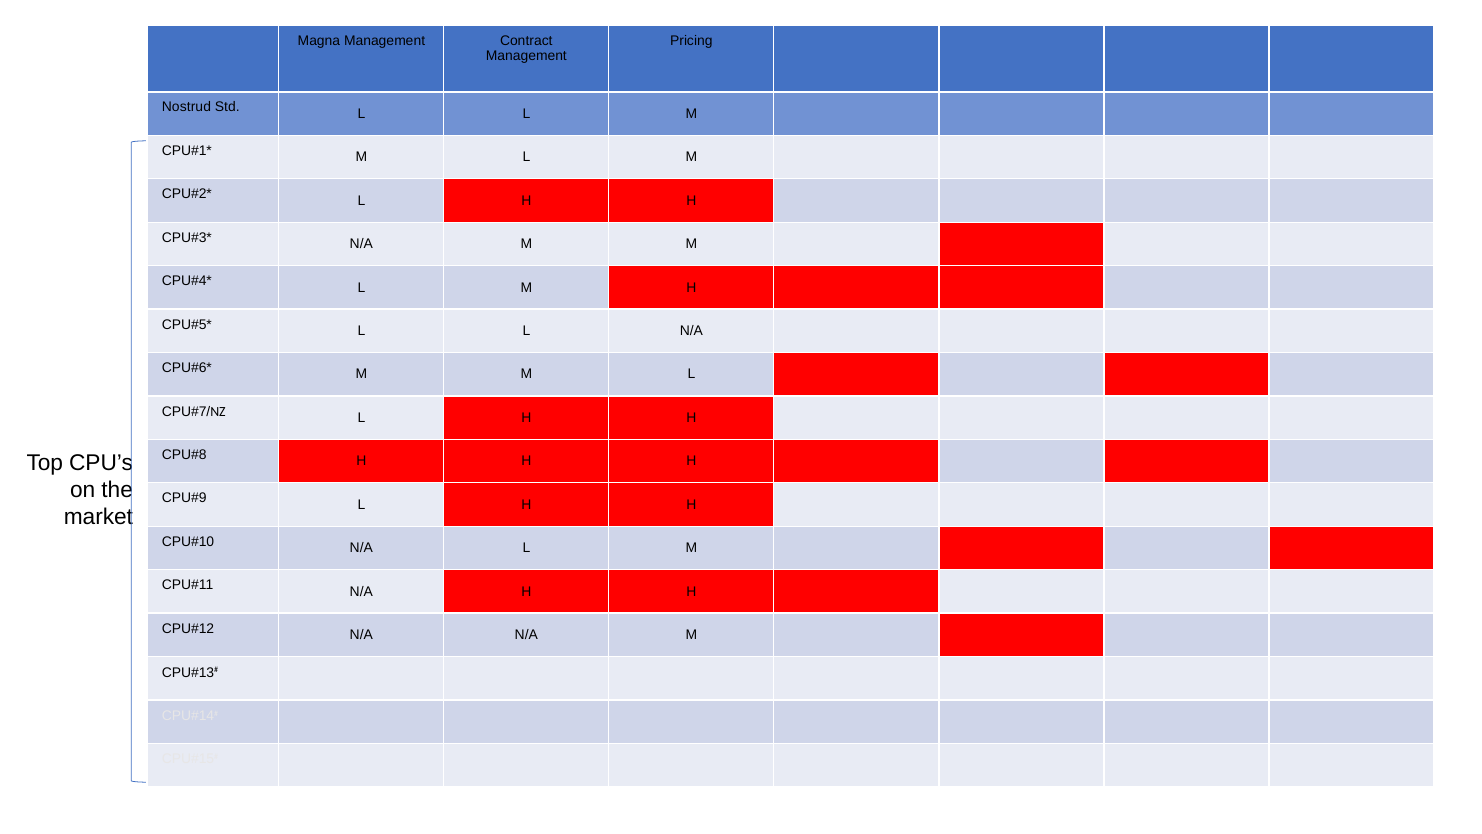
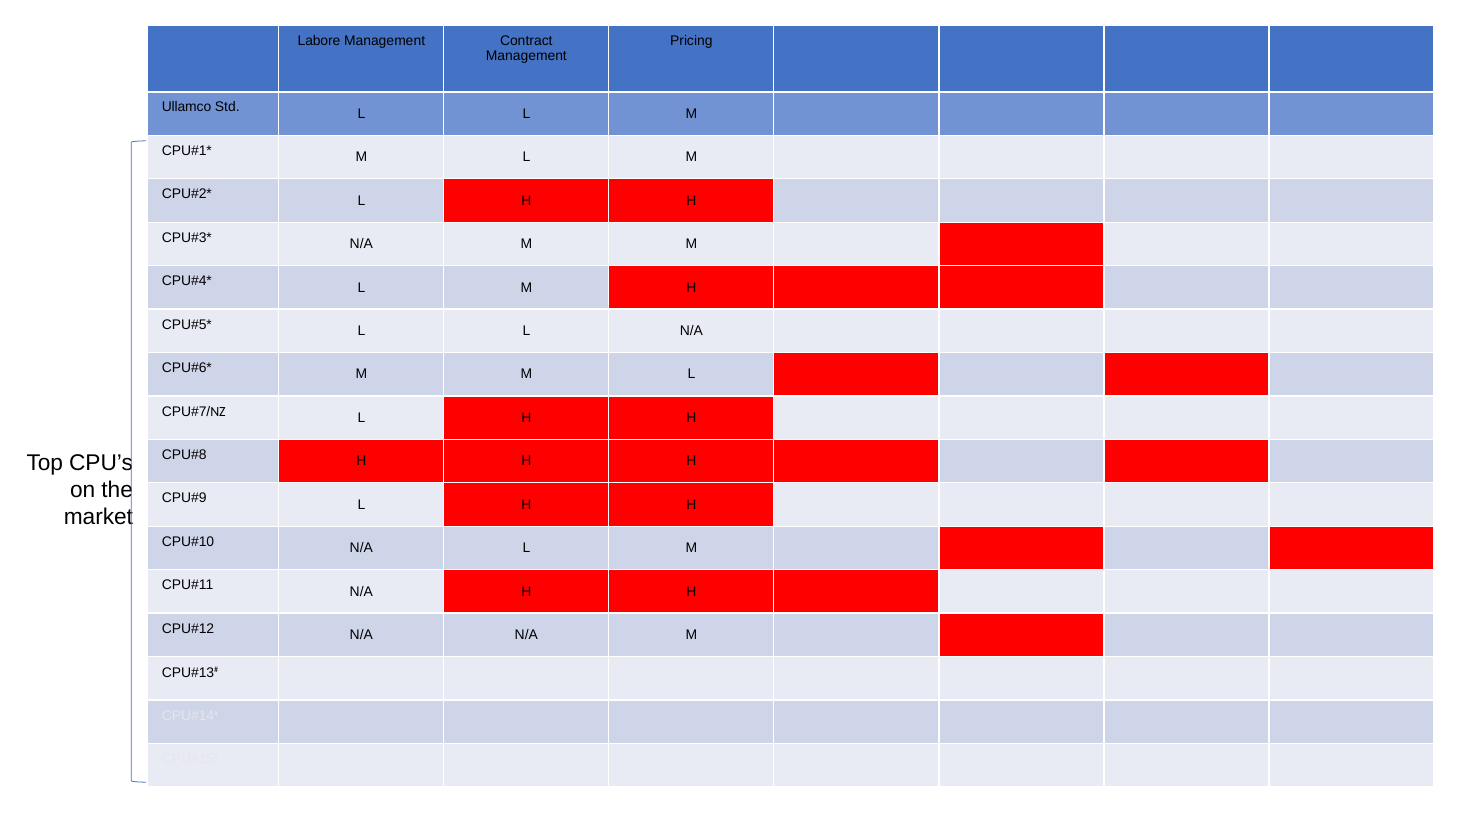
Magna: Magna -> Labore
Nostrud: Nostrud -> Ullamco
